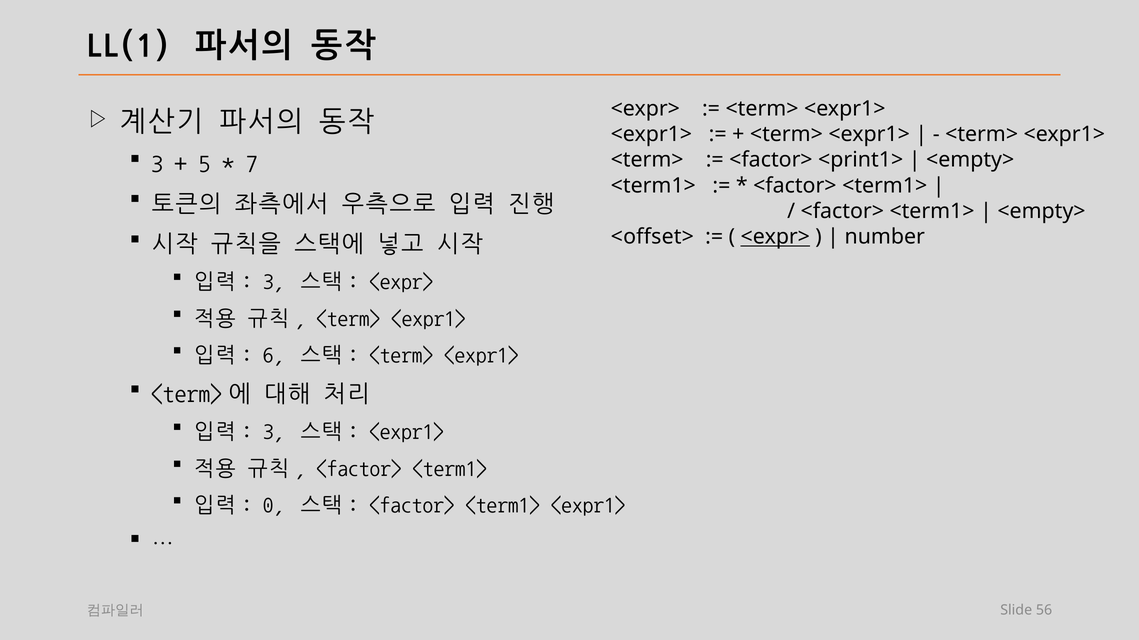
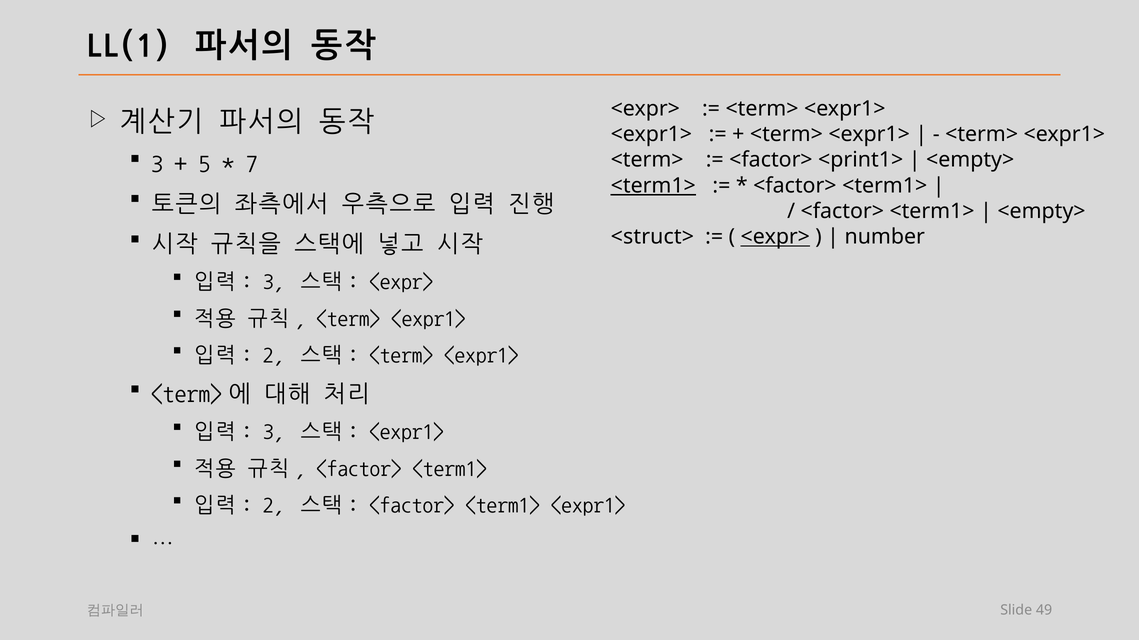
<term1> at (653, 186) underline: none -> present
<offset>: <offset> -> <struct>
6 at (273, 355): 6 -> 2
0 at (273, 505): 0 -> 2
56: 56 -> 49
